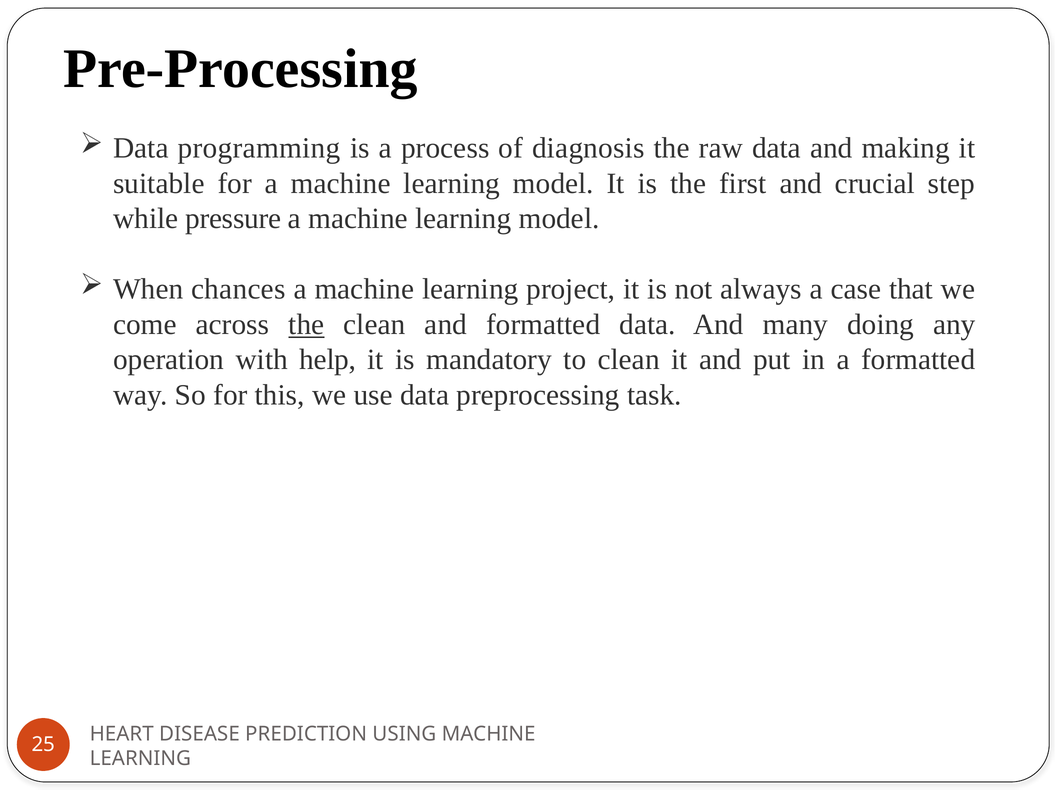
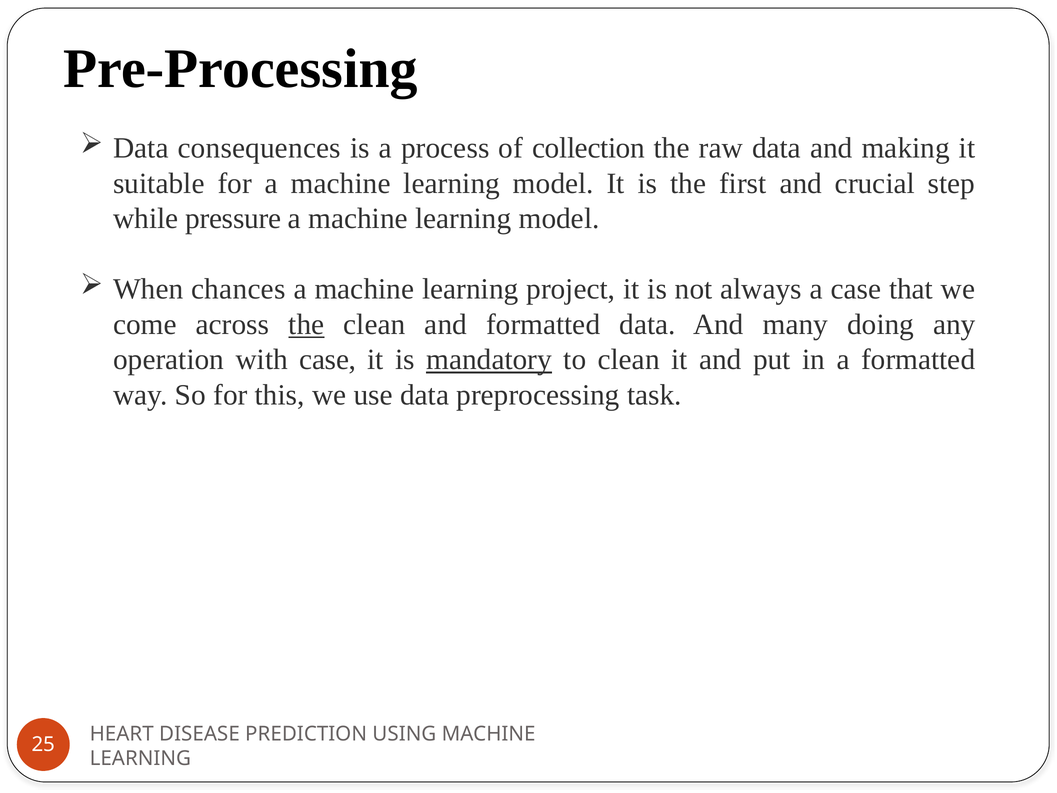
programming: programming -> consequences
diagnosis: diagnosis -> collection
with help: help -> case
mandatory underline: none -> present
